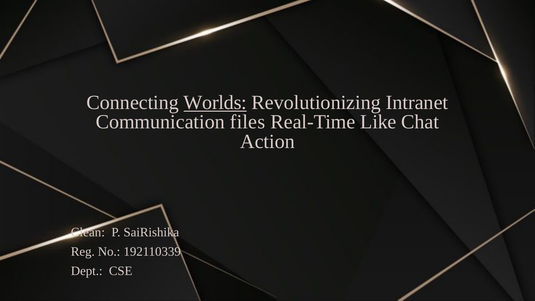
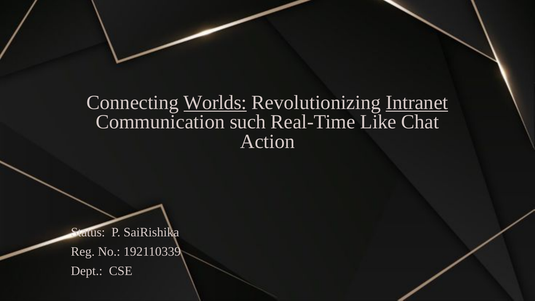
Intranet underline: none -> present
files: files -> such
Clean: Clean -> Status
